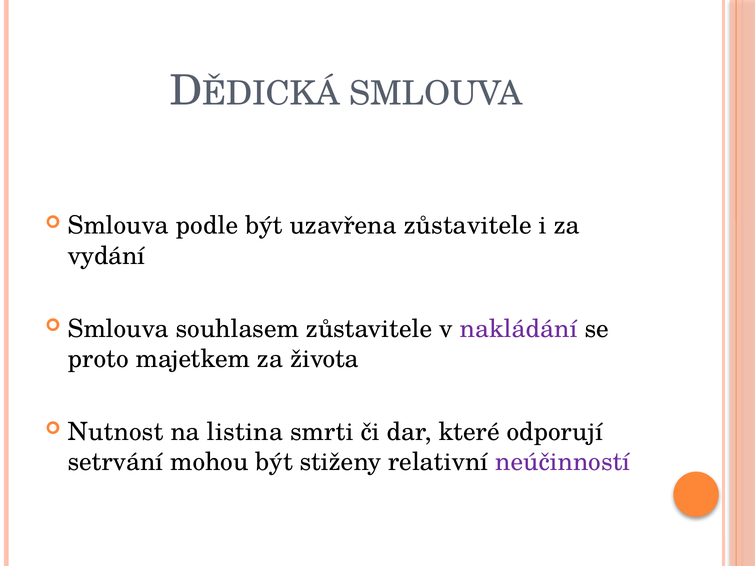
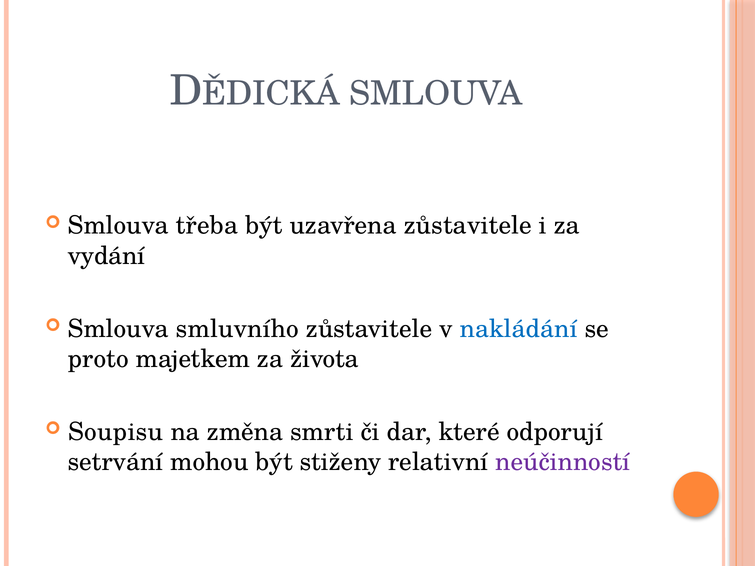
podle: podle -> třeba
souhlasem: souhlasem -> smluvního
nakládání colour: purple -> blue
Nutnost: Nutnost -> Soupisu
listina: listina -> změna
